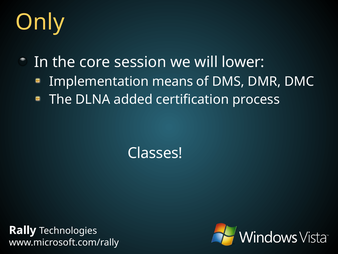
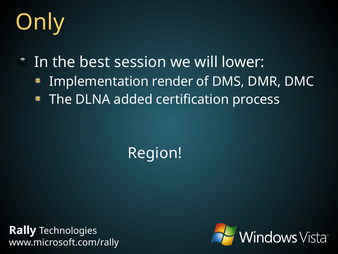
core: core -> best
means: means -> render
Classes: Classes -> Region
